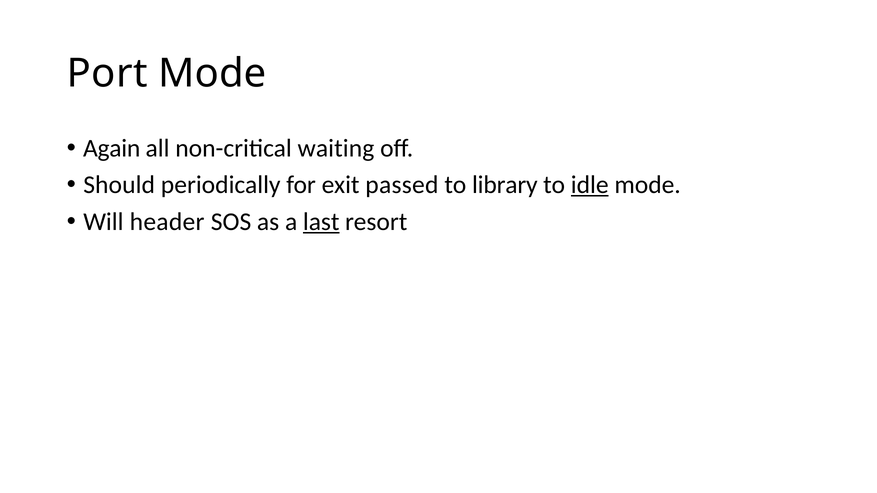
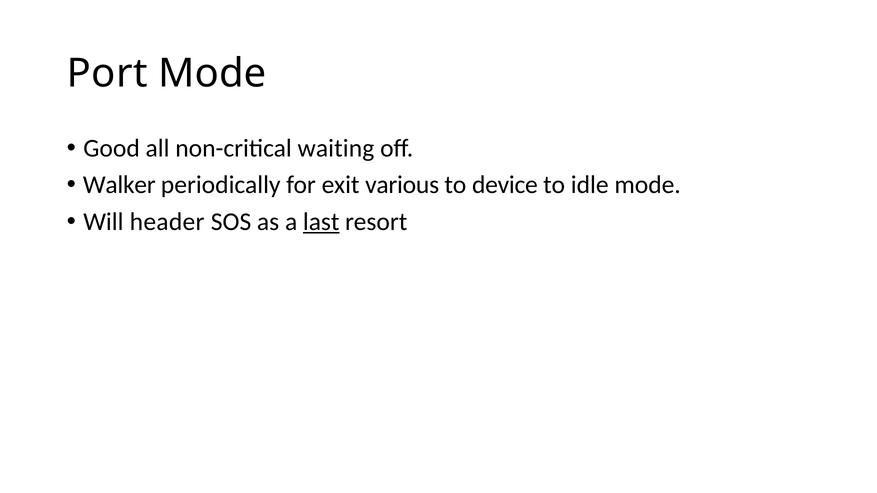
Again: Again -> Good
Should: Should -> Walker
passed: passed -> various
library: library -> device
idle underline: present -> none
